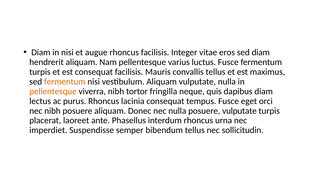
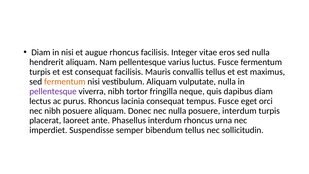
sed diam: diam -> nulla
pellentesque at (53, 91) colour: orange -> purple
posuere vulputate: vulputate -> interdum
